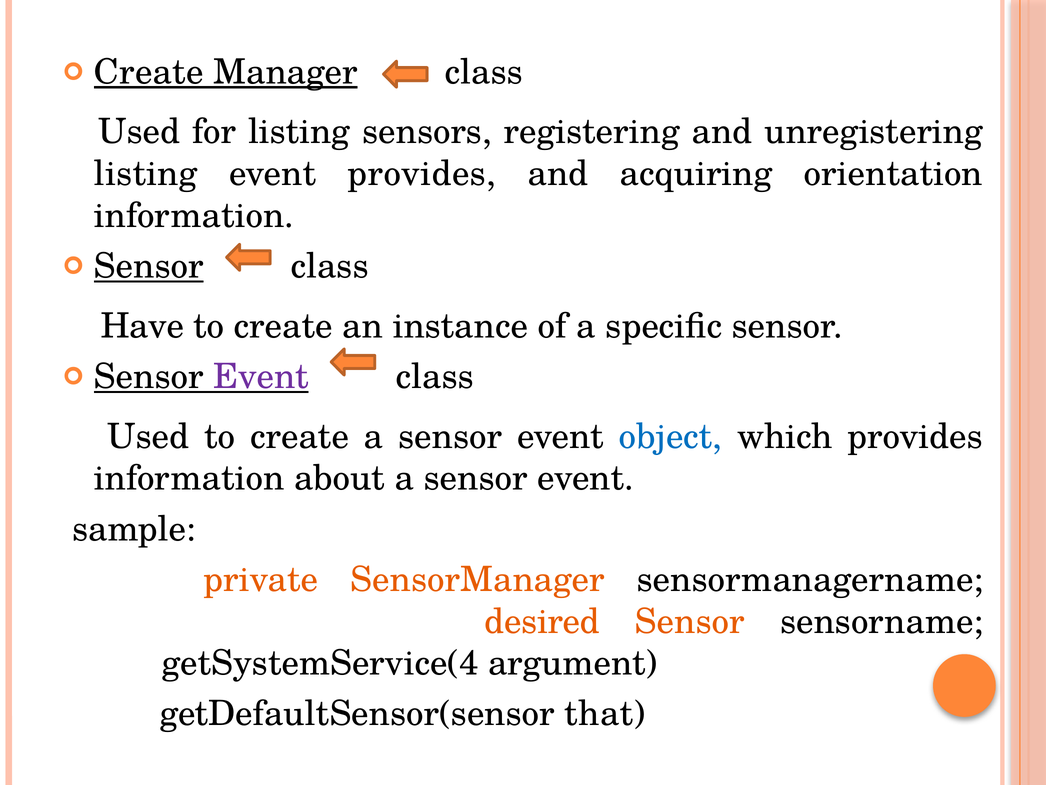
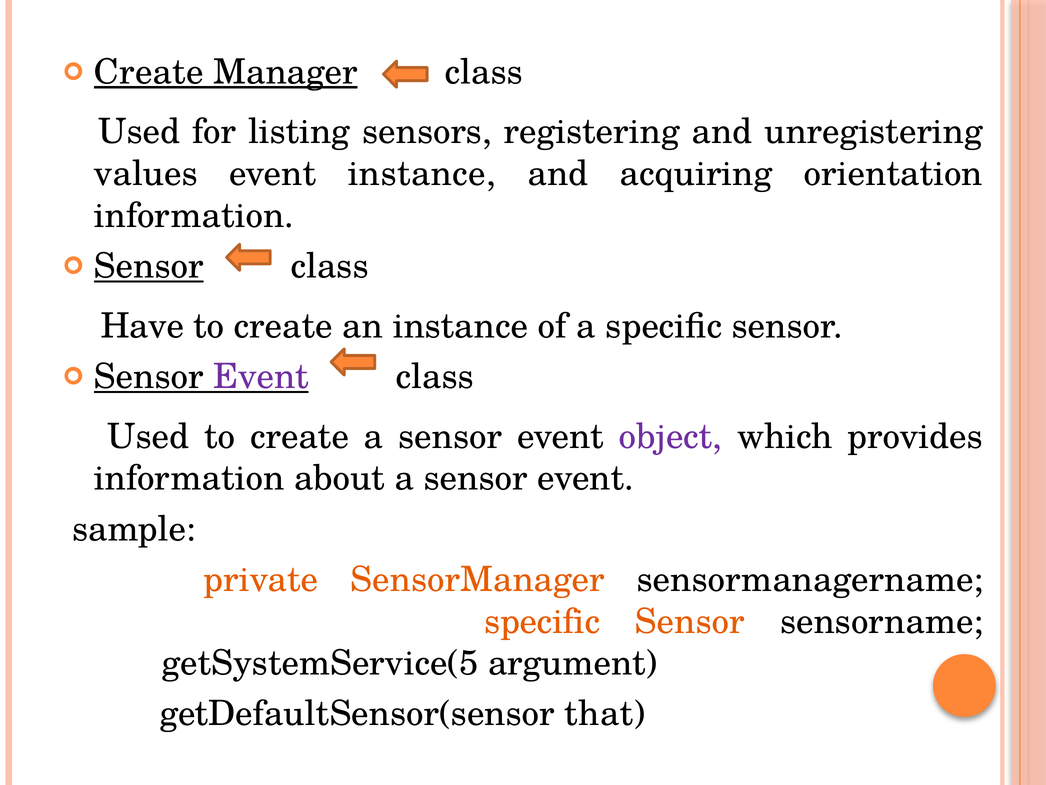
listing at (146, 174): listing -> values
event provides: provides -> instance
object colour: blue -> purple
desired at (542, 621): desired -> specific
getSystemService(4: getSystemService(4 -> getSystemService(5
